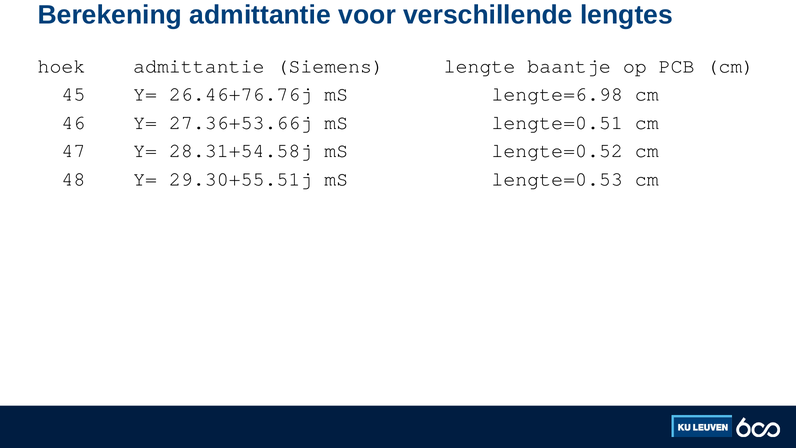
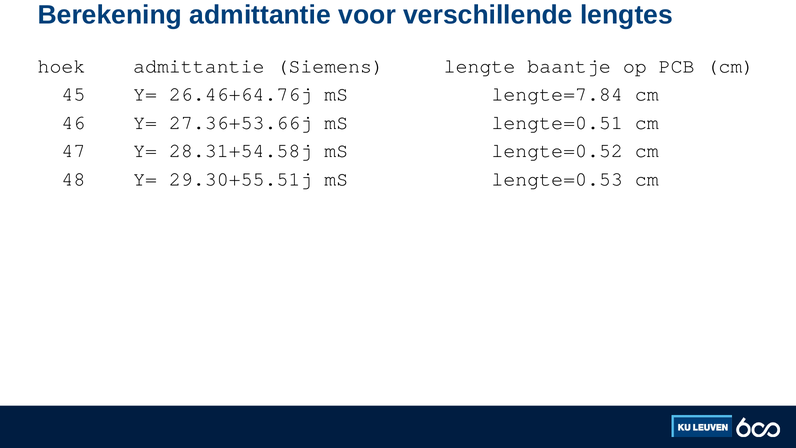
26.46+76.76j: 26.46+76.76j -> 26.46+64.76j
lengte=6.98: lengte=6.98 -> lengte=7.84
